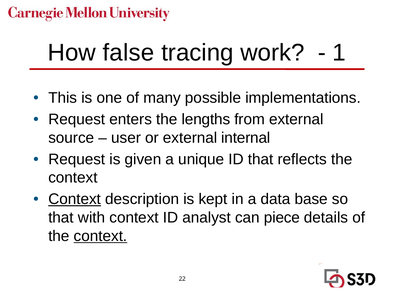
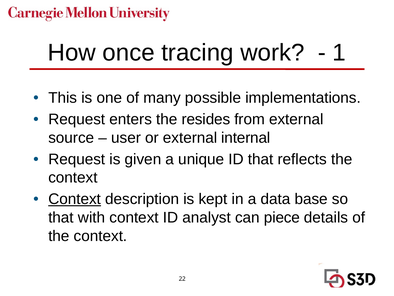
false: false -> once
lengths: lengths -> resides
context at (100, 236) underline: present -> none
